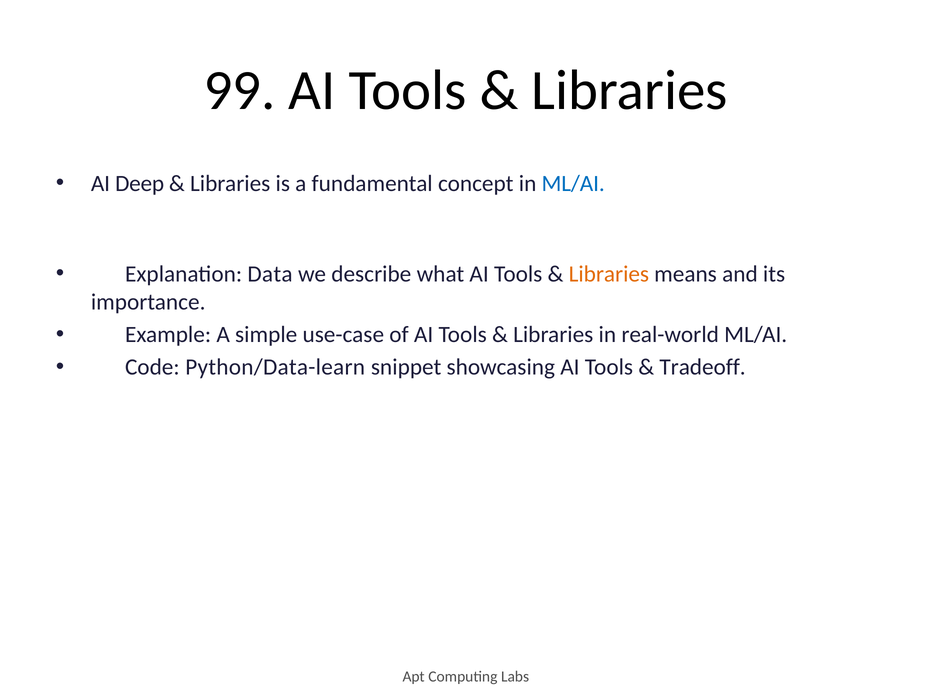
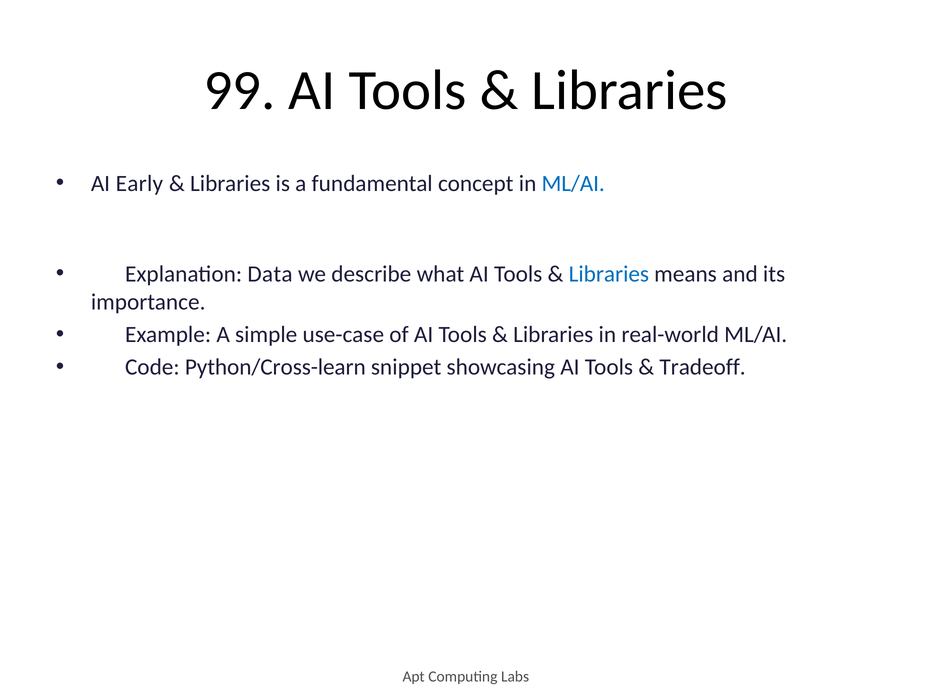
Deep: Deep -> Early
Libraries at (609, 274) colour: orange -> blue
Python/Data-learn: Python/Data-learn -> Python/Cross-learn
